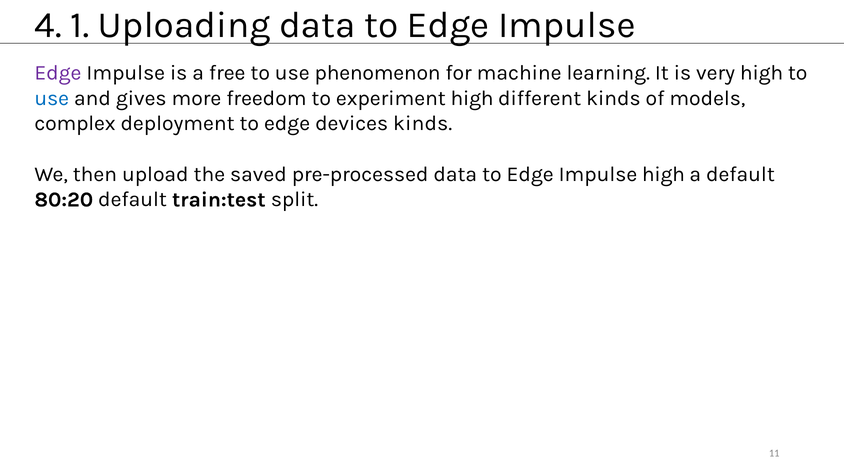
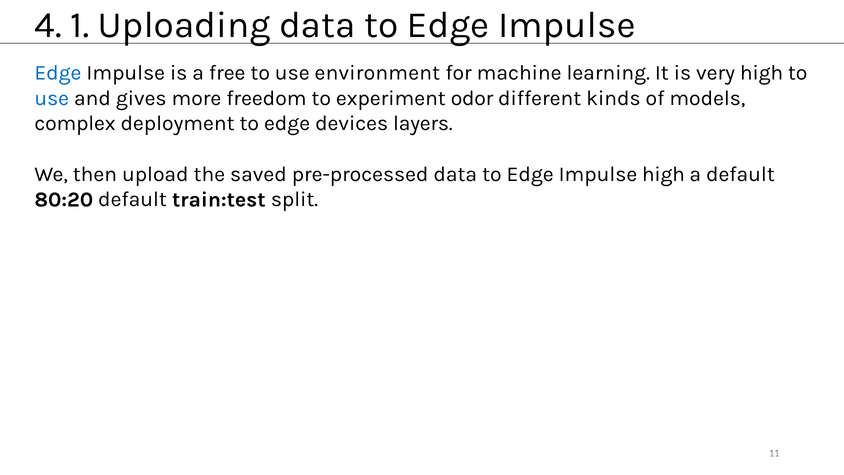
Edge at (58, 73) colour: purple -> blue
phenomenon: phenomenon -> environment
experiment high: high -> odor
devices kinds: kinds -> layers
